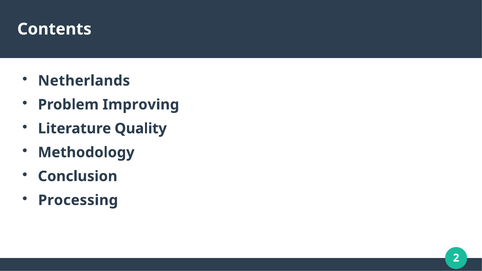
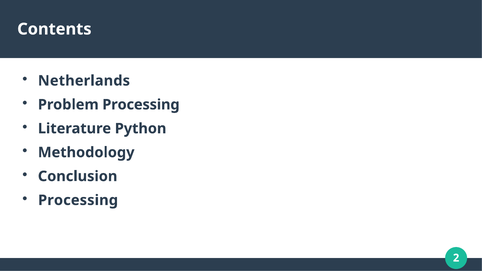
Problem Improving: Improving -> Processing
Quality: Quality -> Python
